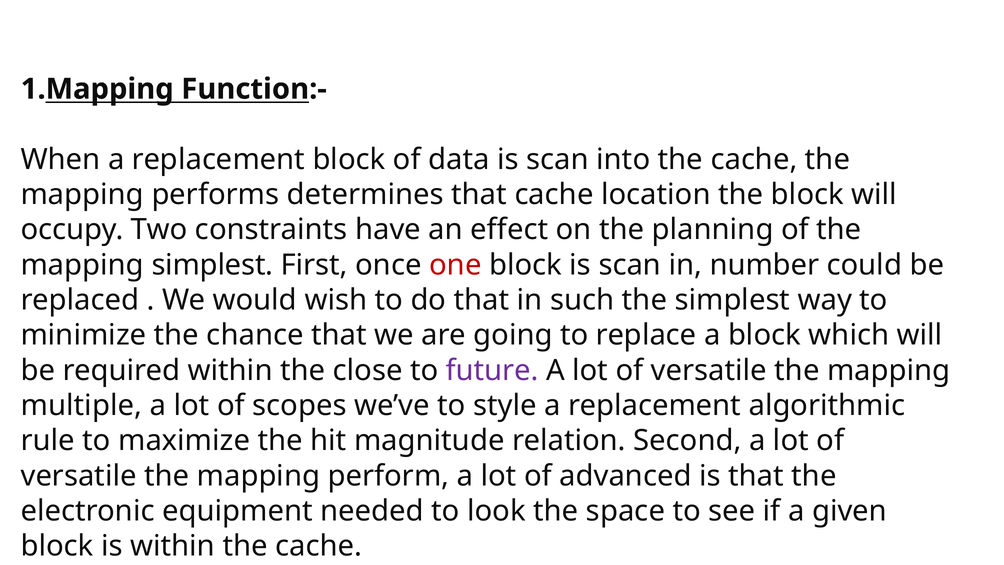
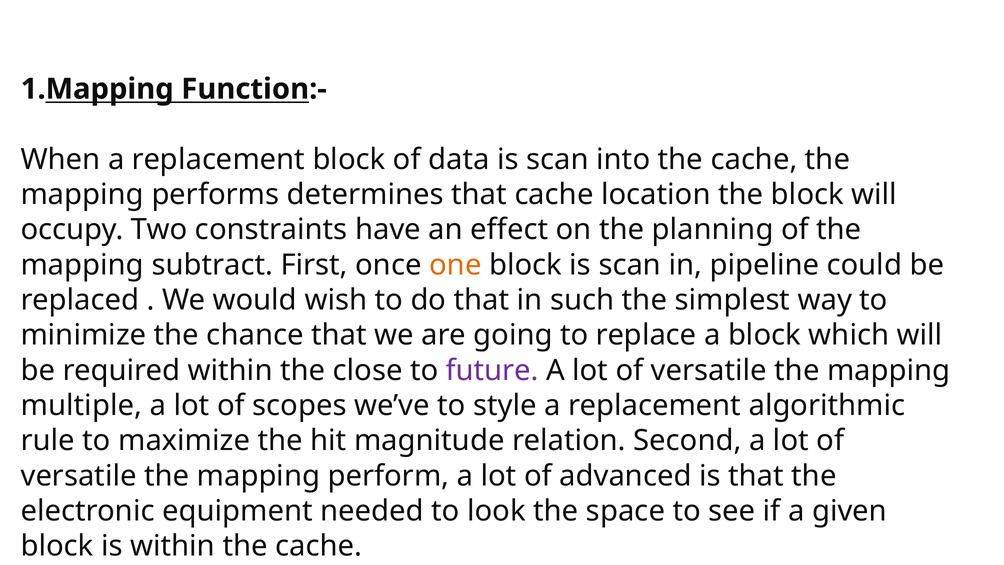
mapping simplest: simplest -> subtract
one colour: red -> orange
number: number -> pipeline
